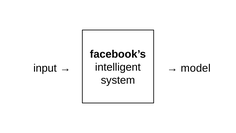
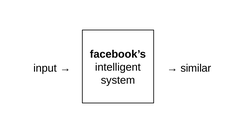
model: model -> similar
